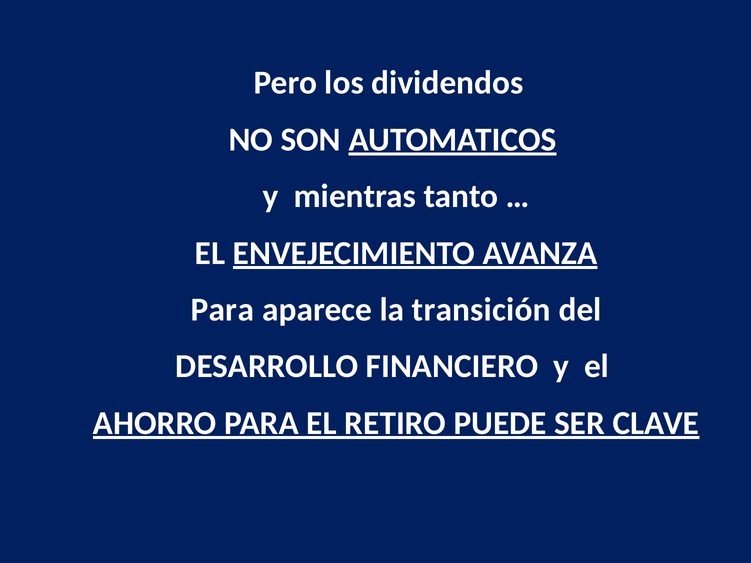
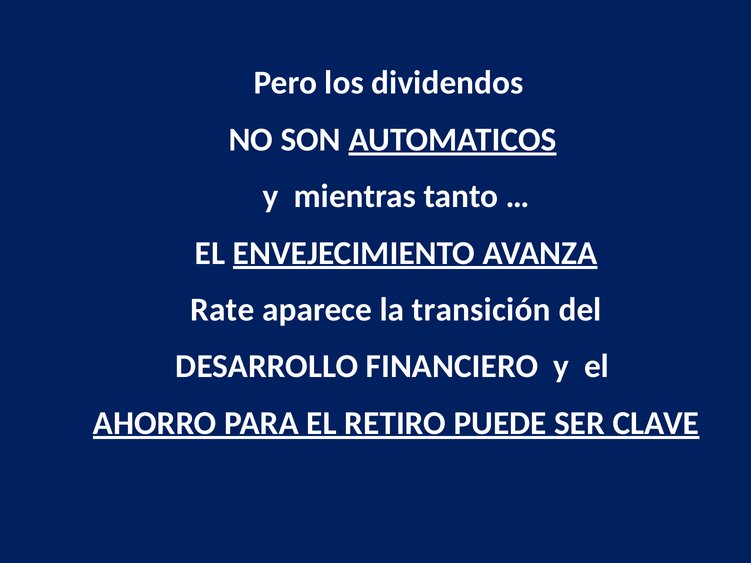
Para at (222, 310): Para -> Rate
